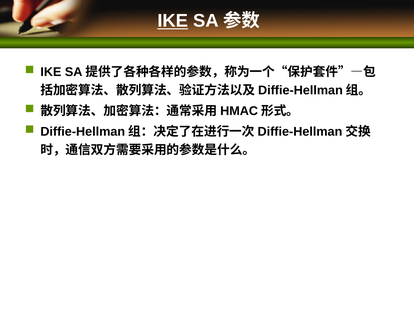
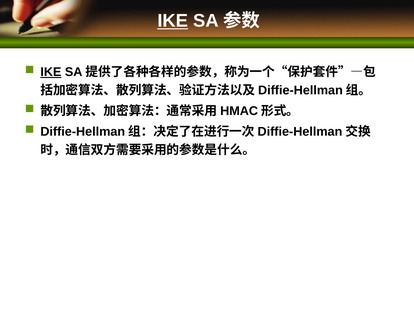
IKE at (51, 72) underline: none -> present
